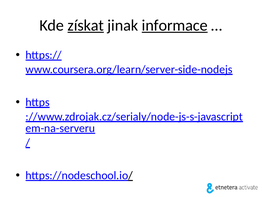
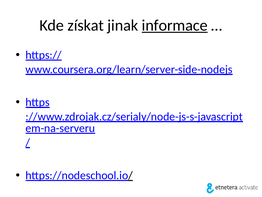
získat underline: present -> none
